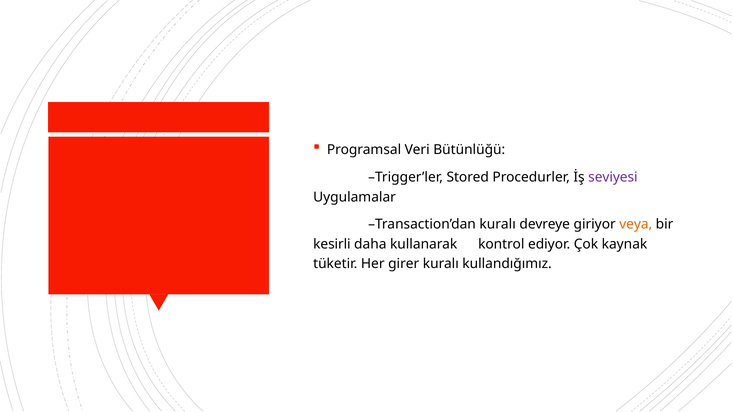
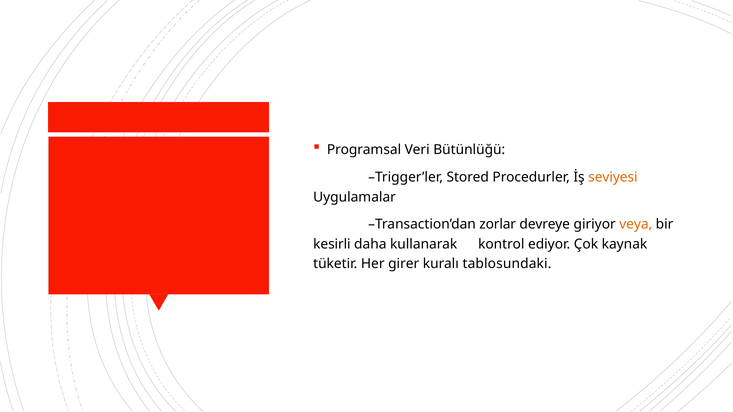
seviyesi colour: purple -> orange
Transaction’dan kuralı: kuralı -> zorlar
kullandığımız: kullandığımız -> tablosundaki
